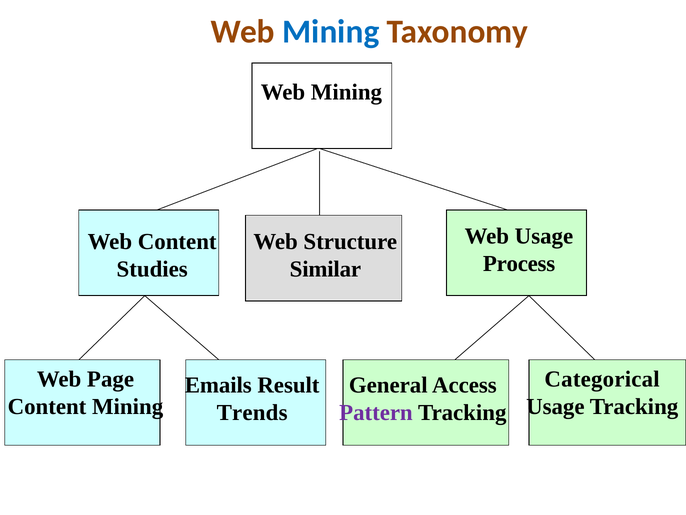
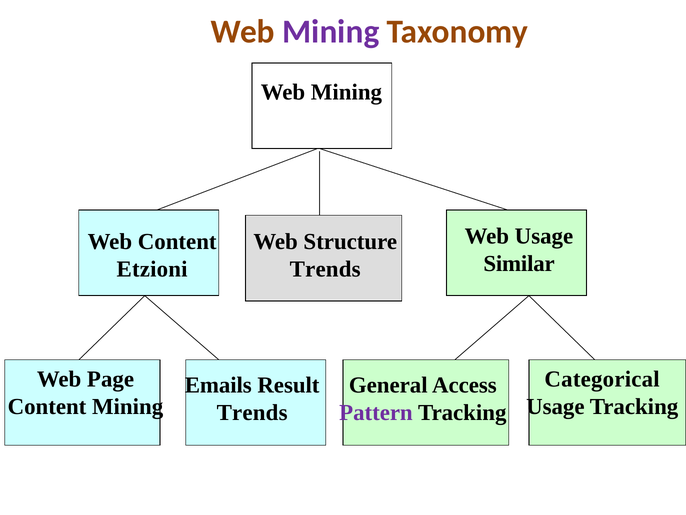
Mining at (331, 31) colour: blue -> purple
Process: Process -> Similar
Studies: Studies -> Etzioni
Similar at (325, 269): Similar -> Trends
